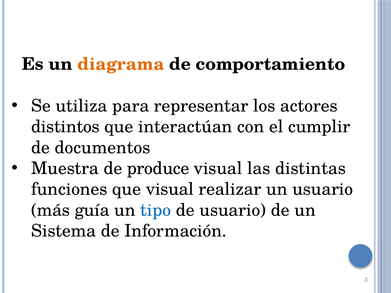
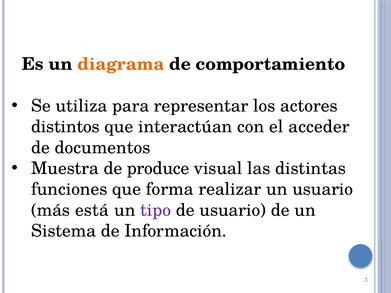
cumplir: cumplir -> acceder
que visual: visual -> forma
guía: guía -> está
tipo colour: blue -> purple
